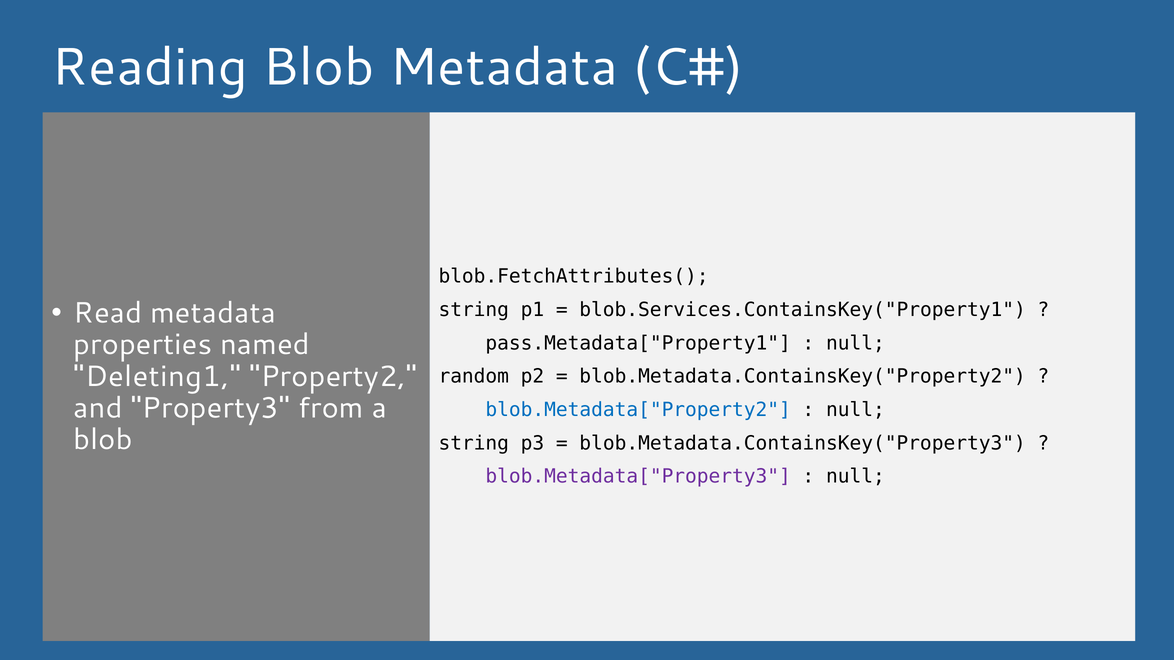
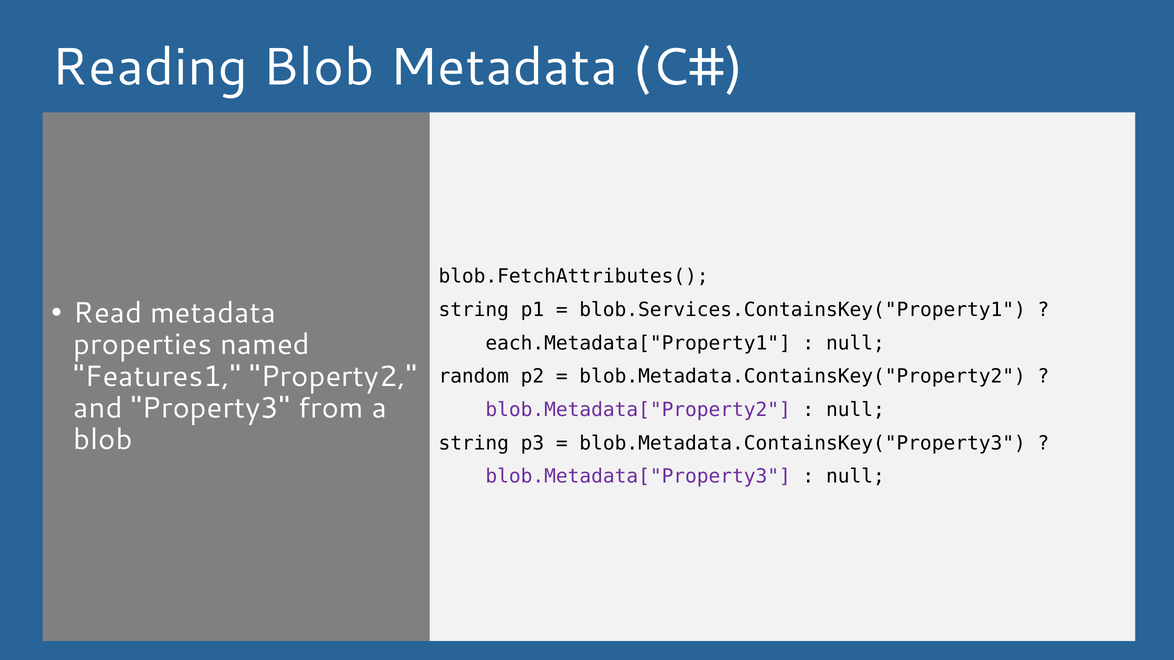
pass.Metadata["Property1: pass.Metadata["Property1 -> each.Metadata["Property1
Deleting1: Deleting1 -> Features1
blob.Metadata["Property2 colour: blue -> purple
